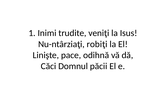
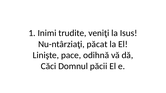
robiţi: robiţi -> păcat
